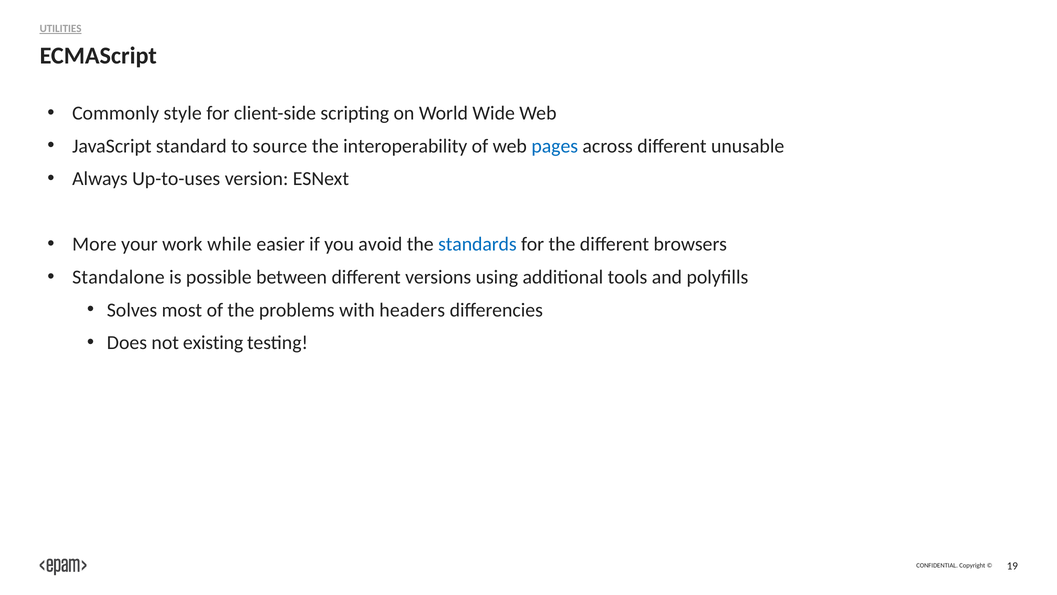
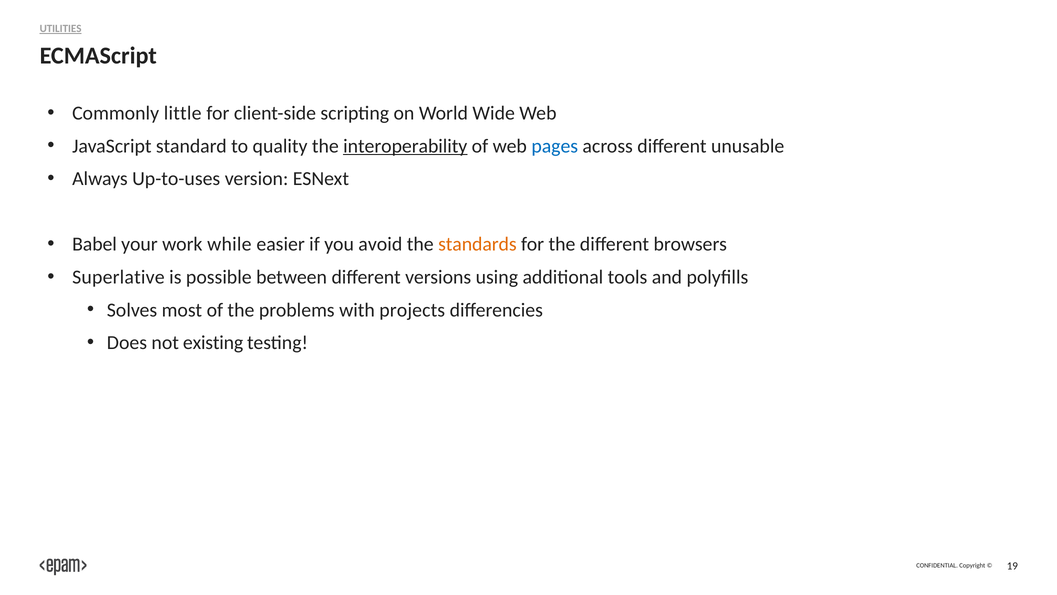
style: style -> little
source: source -> quality
interoperability underline: none -> present
More: More -> Babel
standards colour: blue -> orange
Standalone: Standalone -> Superlative
headers: headers -> projects
